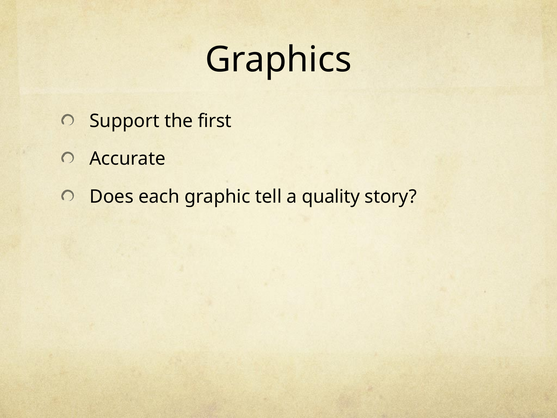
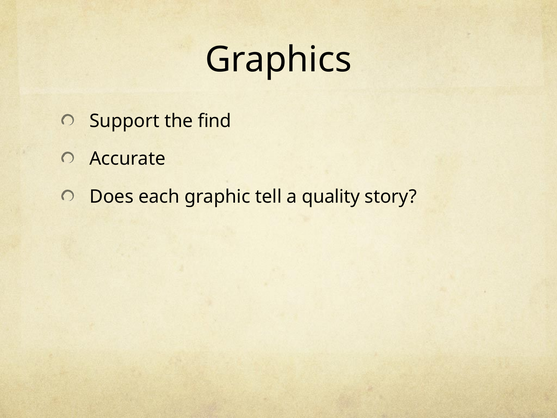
first: first -> find
